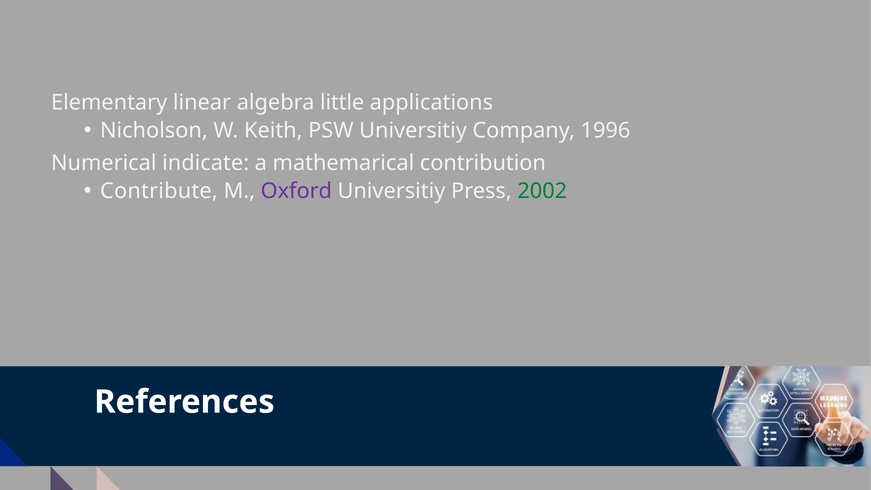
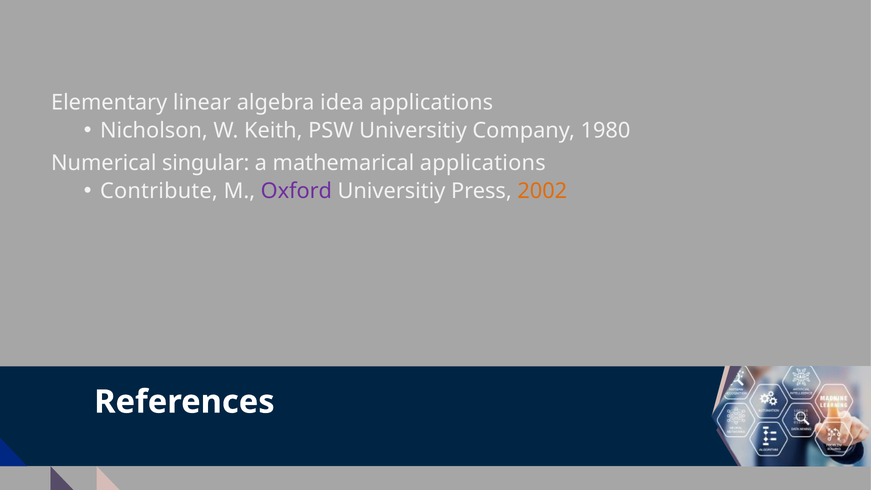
little: little -> idea
1996: 1996 -> 1980
indicate: indicate -> singular
mathemarical contribution: contribution -> applications
2002 colour: green -> orange
